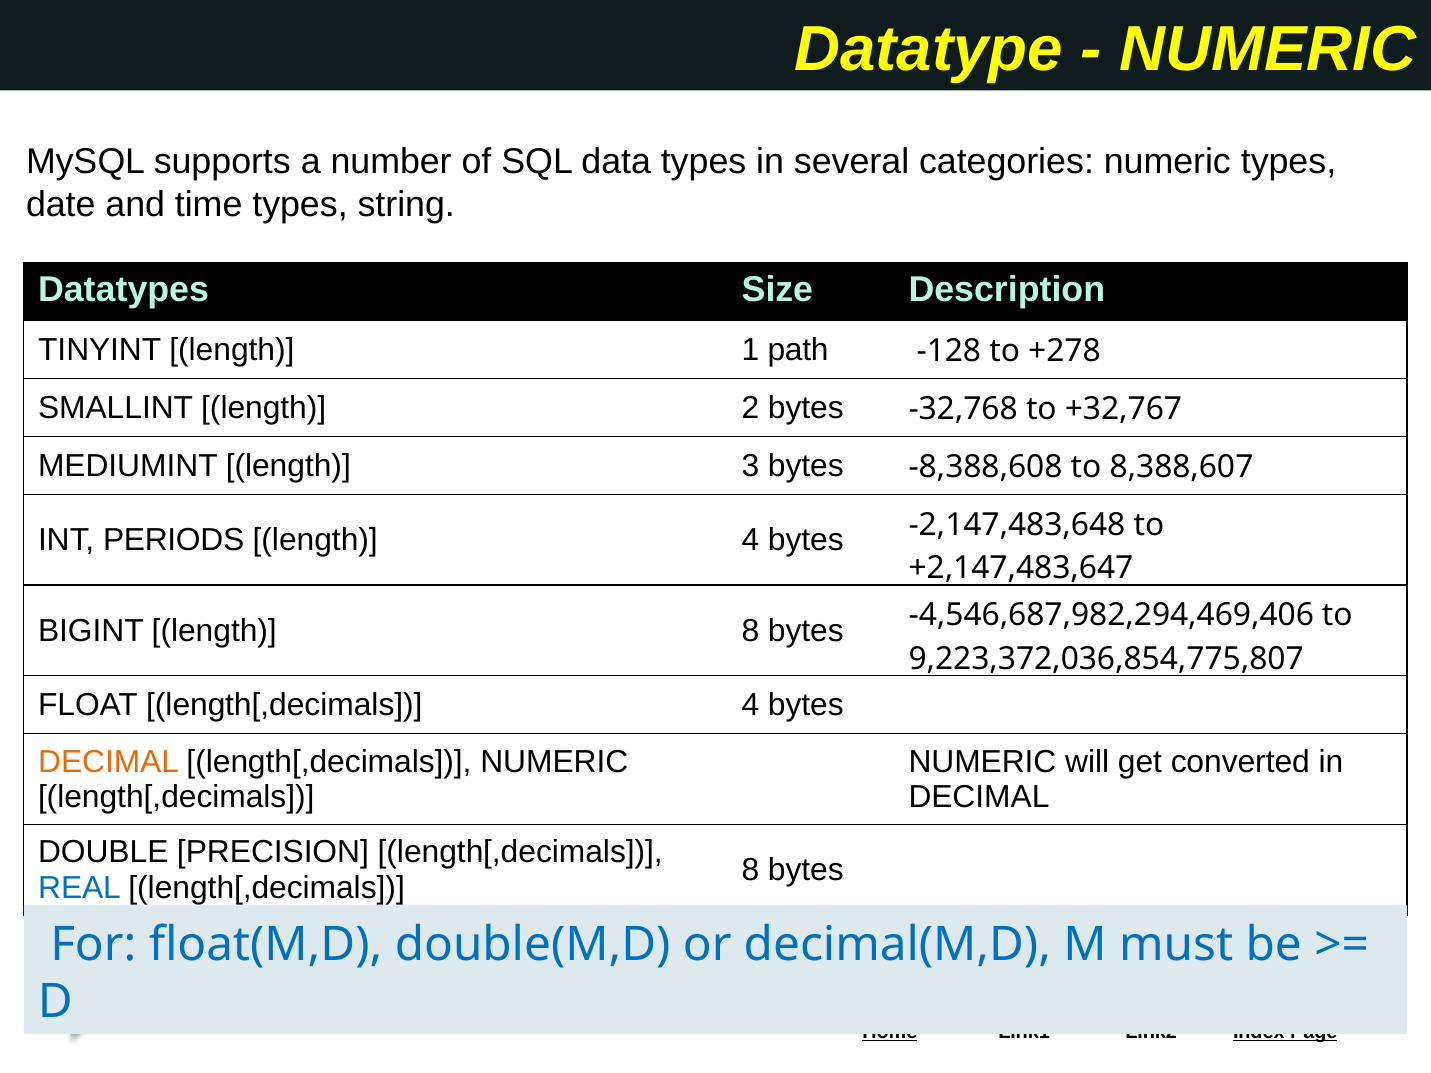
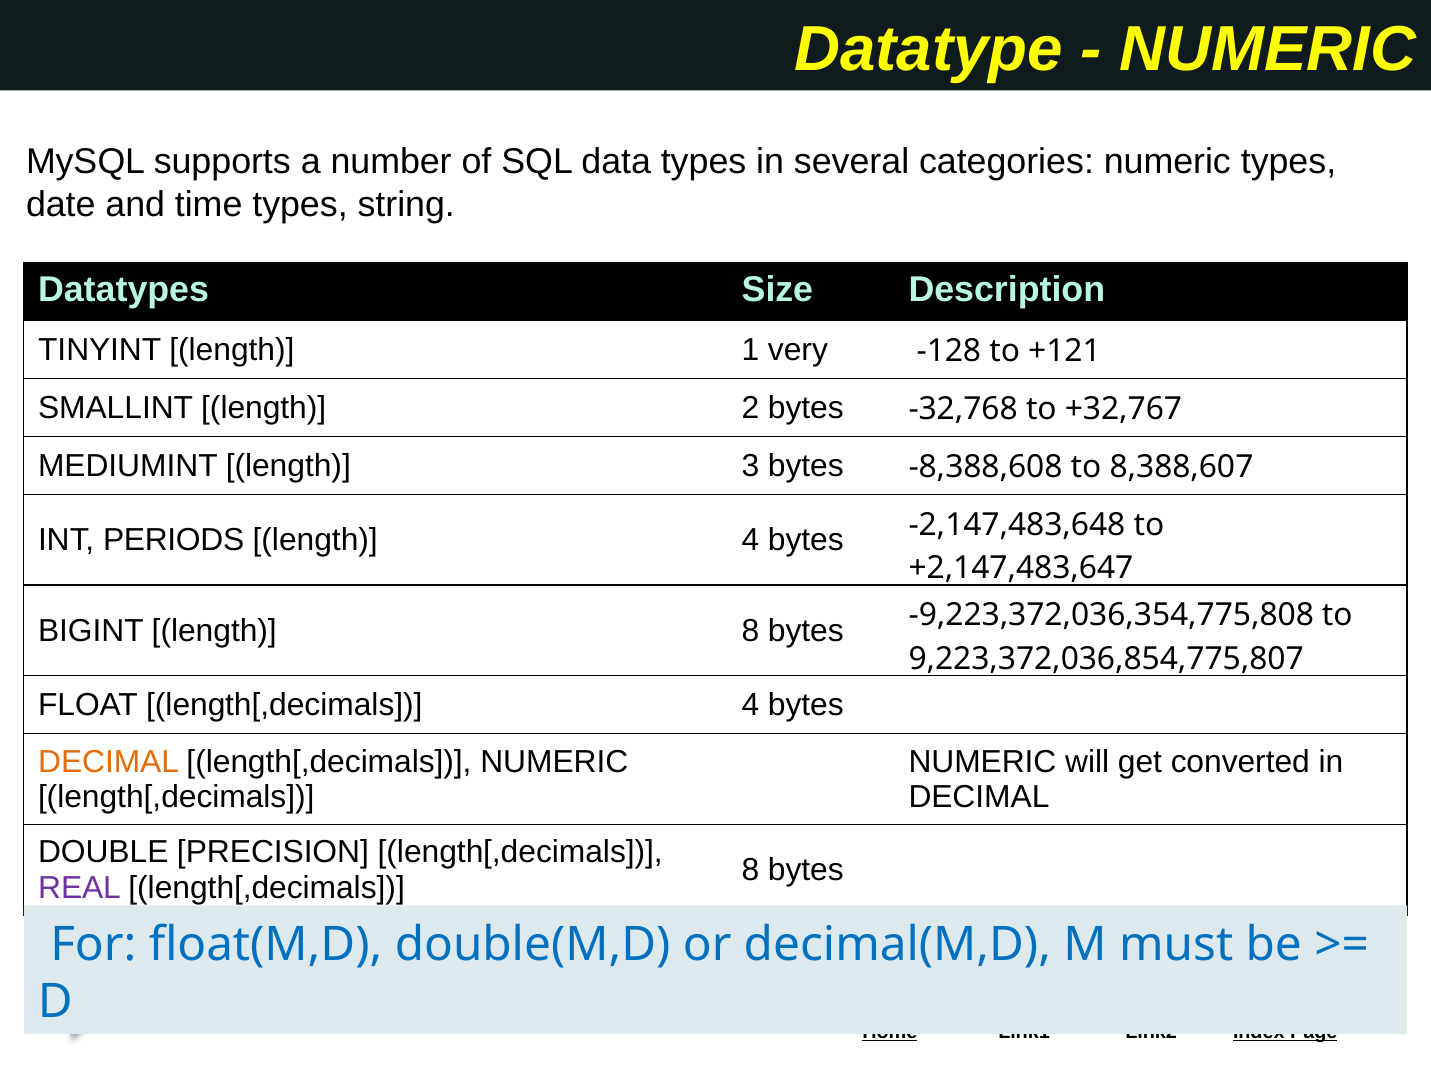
path: path -> very
+278: +278 -> +121
-4,546,687,982,294,469,406: -4,546,687,982,294,469,406 -> -9,223,372,036,354,775,808
REAL colour: blue -> purple
